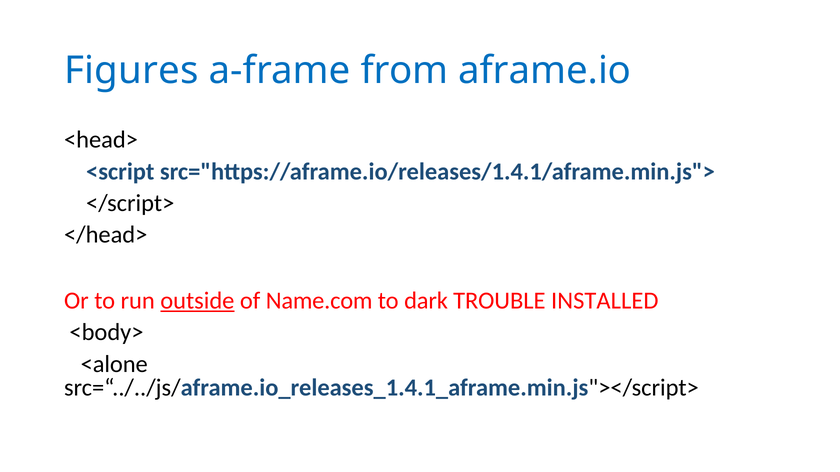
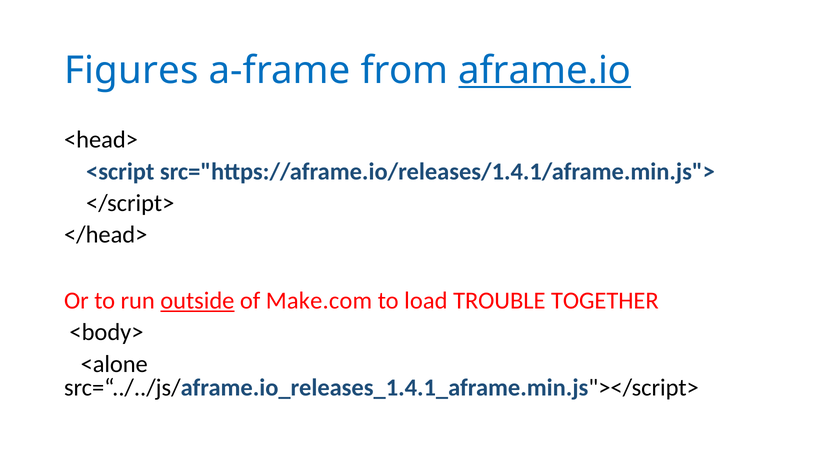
aframe.io underline: none -> present
Name.com: Name.com -> Make.com
dark: dark -> load
INSTALLED: INSTALLED -> TOGETHER
